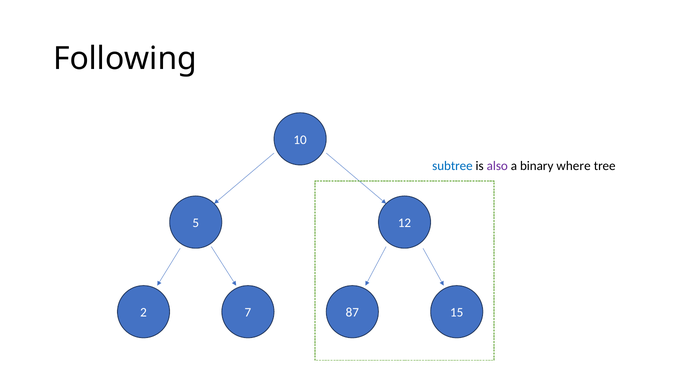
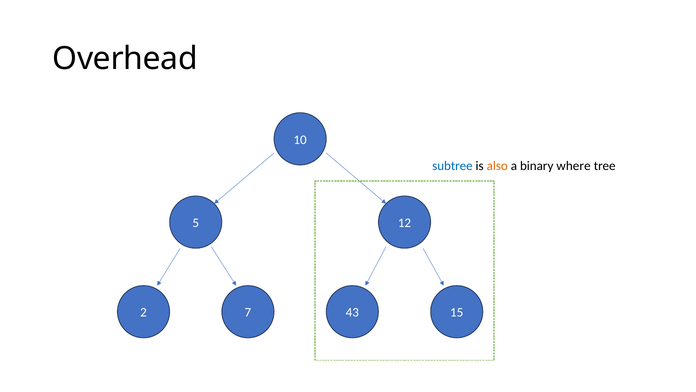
Following: Following -> Overhead
also colour: purple -> orange
87: 87 -> 43
